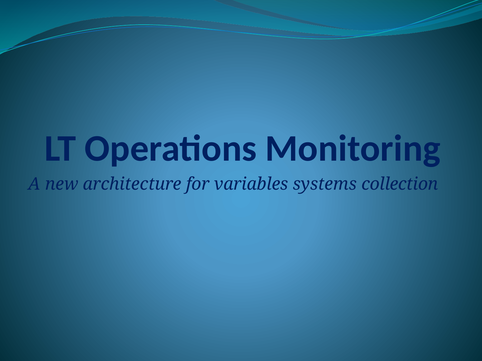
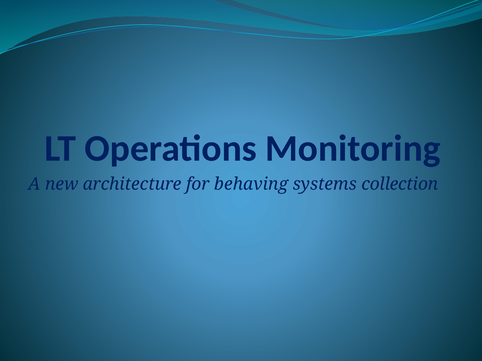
variables: variables -> behaving
